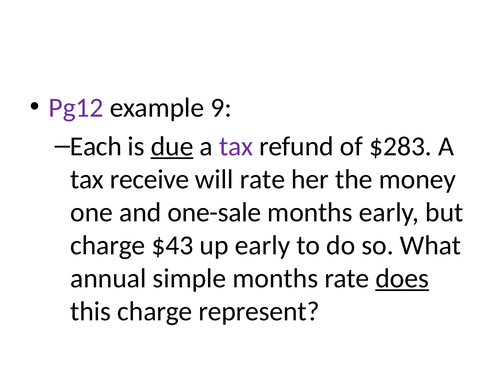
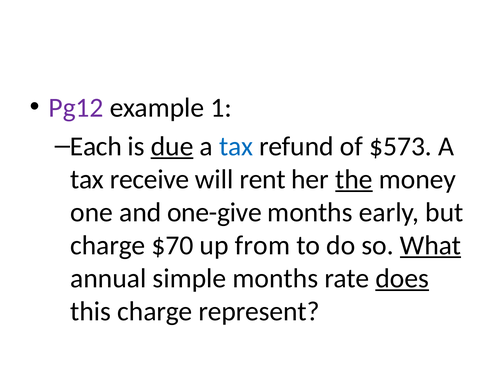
9: 9 -> 1
tax at (236, 147) colour: purple -> blue
$283: $283 -> $573
will rate: rate -> rent
the underline: none -> present
one-sale: one-sale -> one-give
$43: $43 -> $70
up early: early -> from
What underline: none -> present
